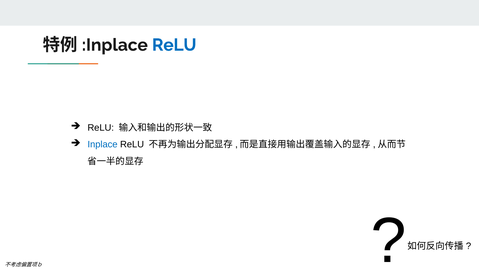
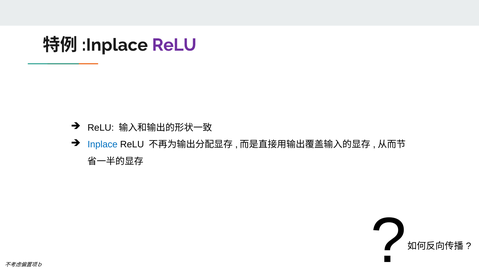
ReLU at (174, 45) colour: blue -> purple
